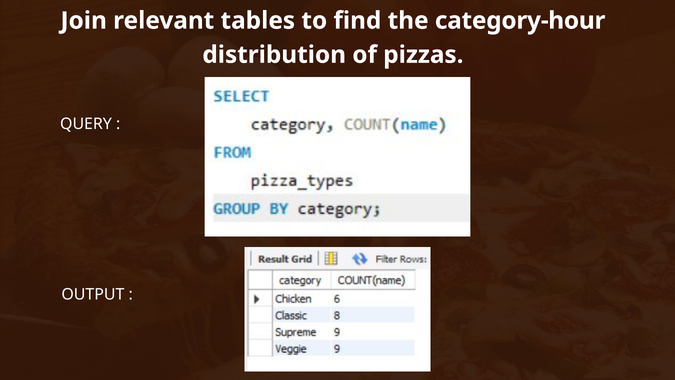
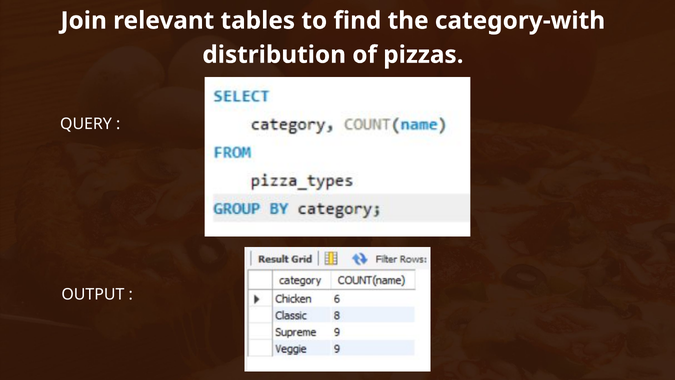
category-hour: category-hour -> category-with
